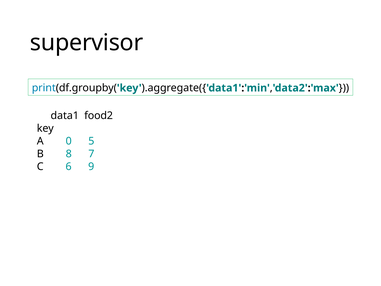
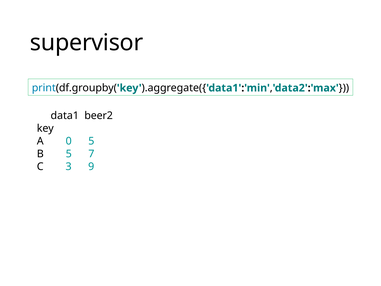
food2: food2 -> beer2
B 8: 8 -> 5
6: 6 -> 3
